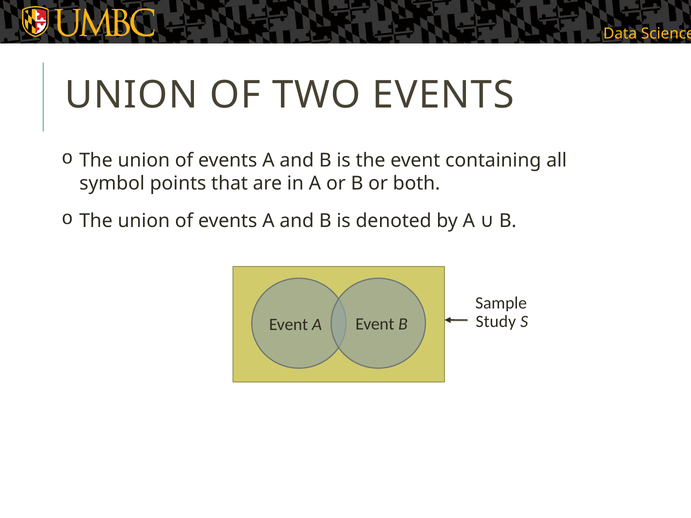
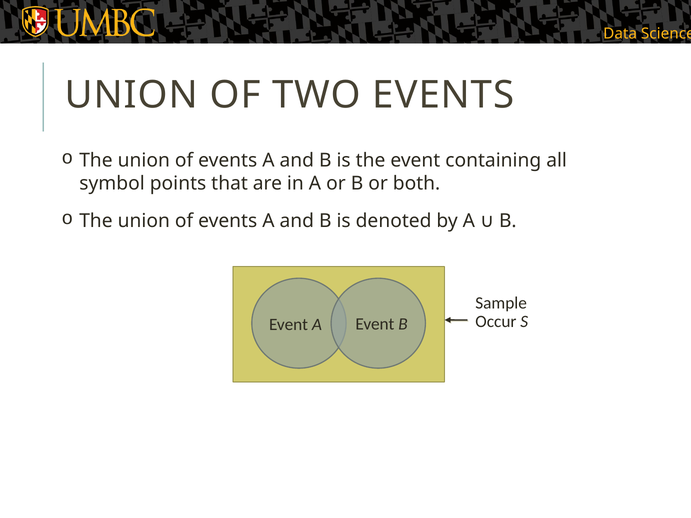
Study: Study -> Occur
